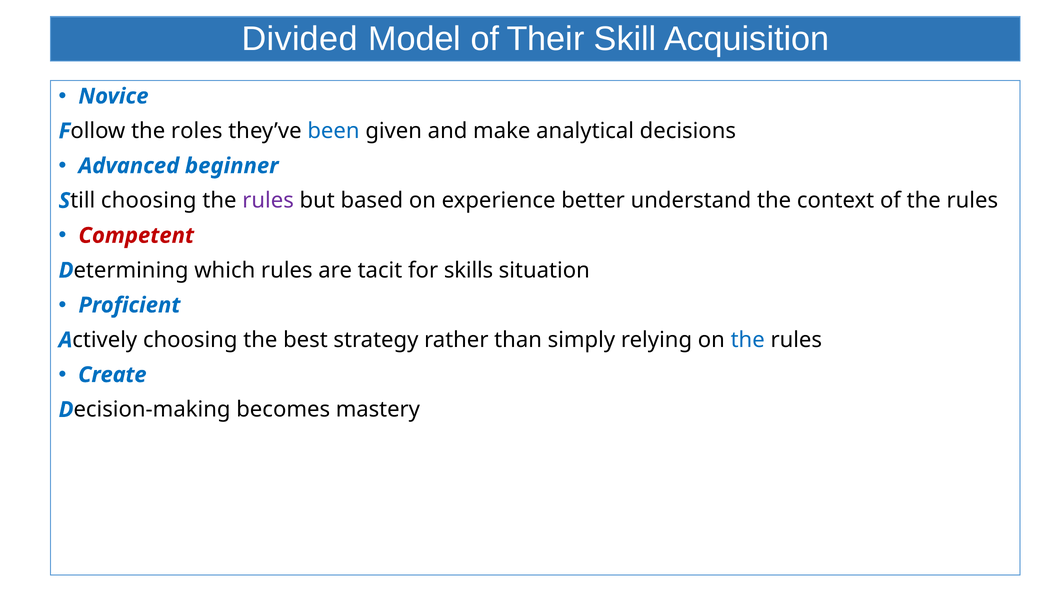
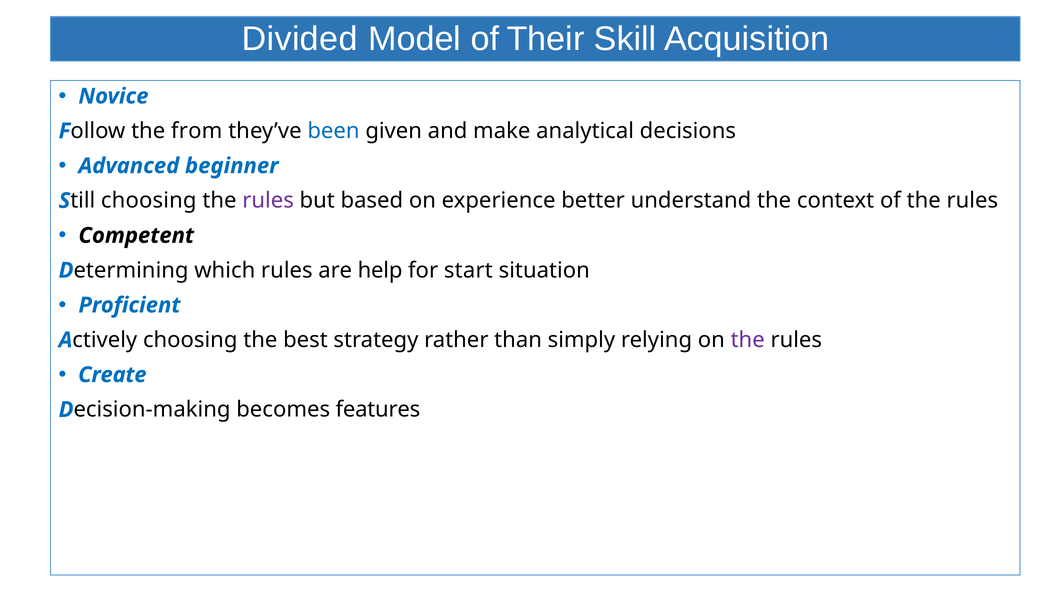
roles: roles -> from
Competent colour: red -> black
tacit: tacit -> help
skills: skills -> start
the at (748, 340) colour: blue -> purple
mastery: mastery -> features
